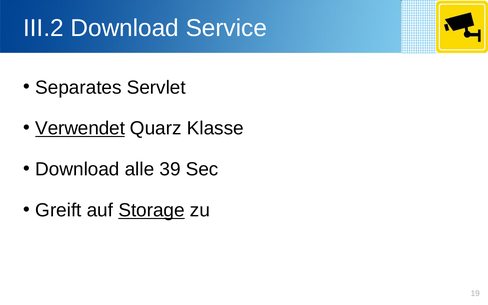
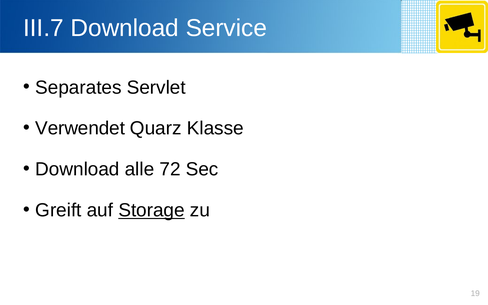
III.2: III.2 -> III.7
Verwendet underline: present -> none
39: 39 -> 72
